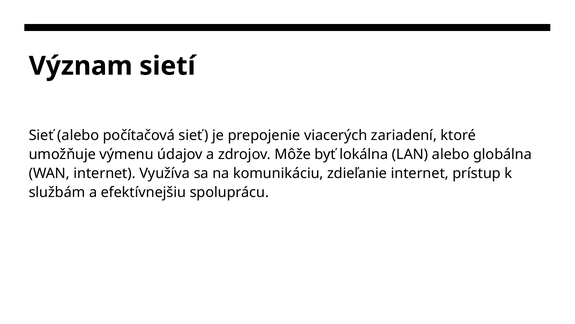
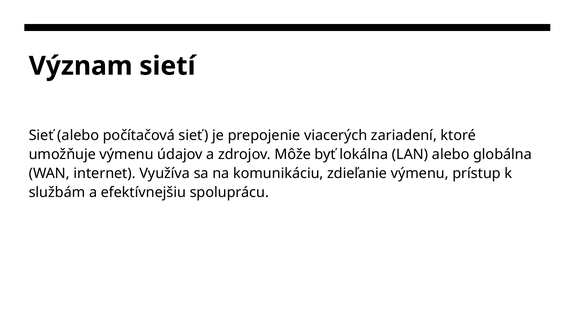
zdieľanie internet: internet -> výmenu
